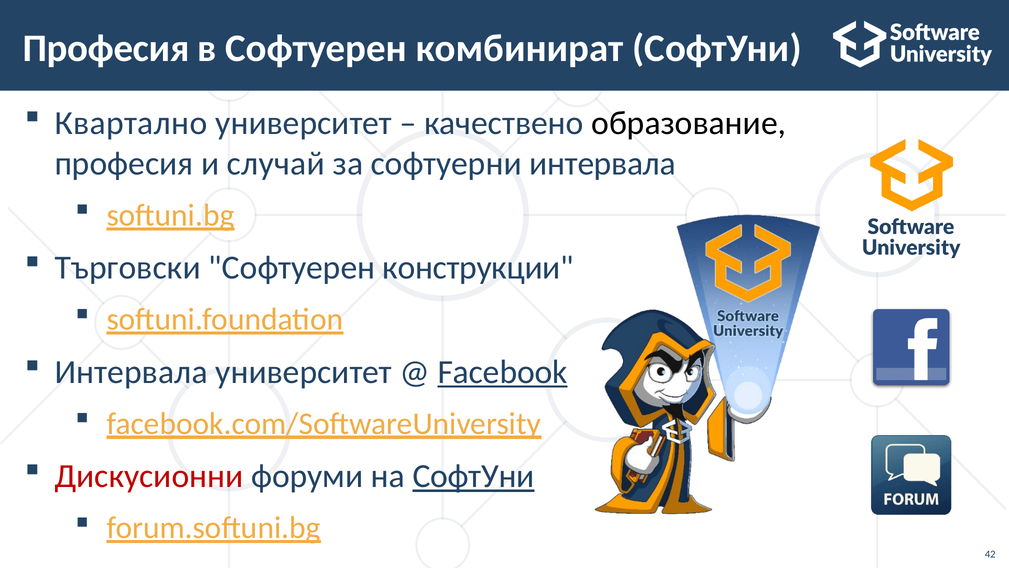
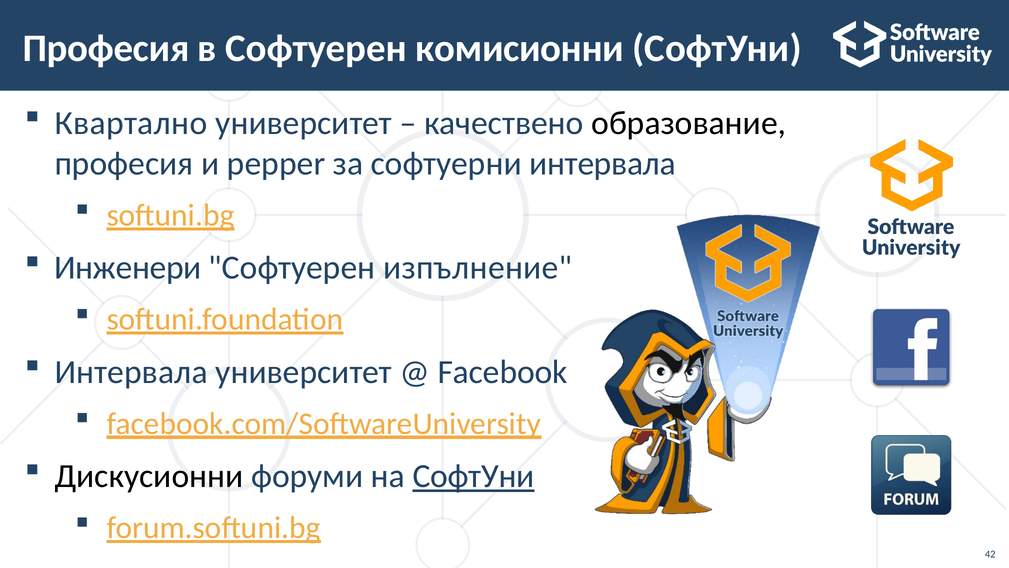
комбинират: комбинират -> комисионни
случай: случай -> pepper
Търговски: Търговски -> Инженери
конструкции: конструкции -> изпълнение
Facebook underline: present -> none
Дискусионни colour: red -> black
